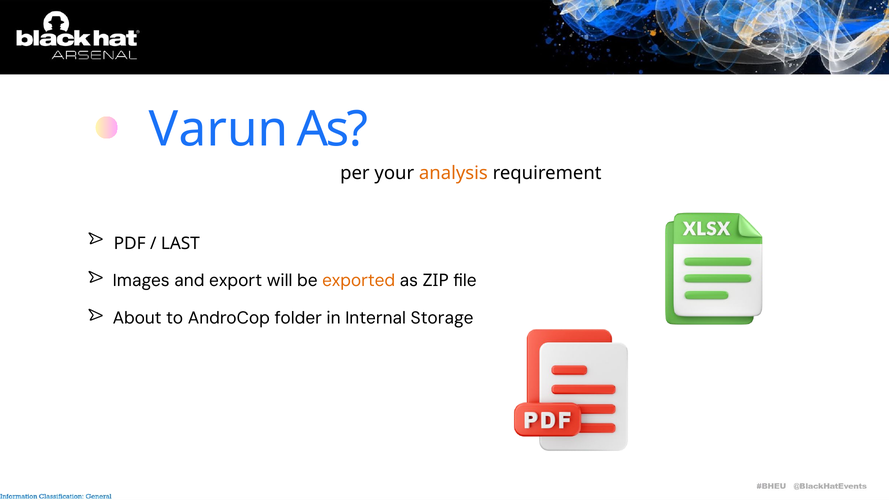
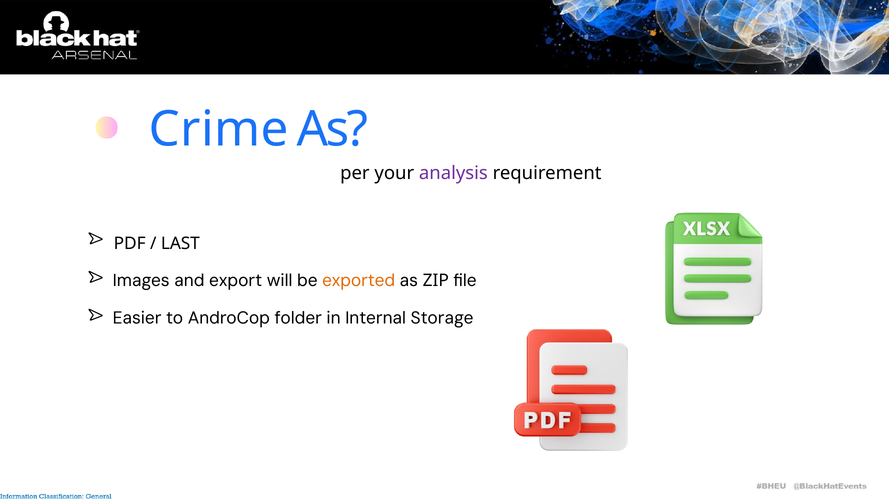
Varun: Varun -> Crime
analysis colour: orange -> purple
About: About -> Easier
